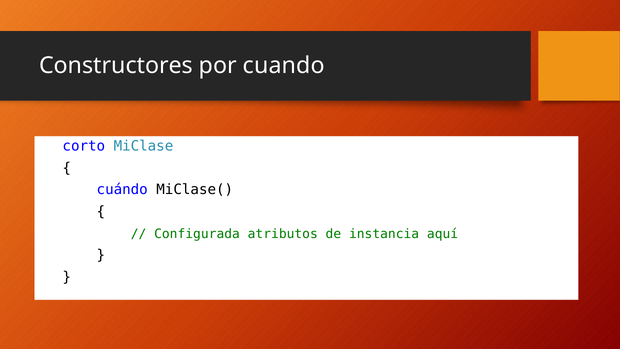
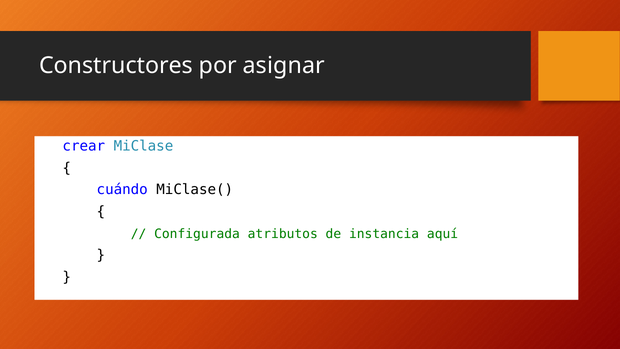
cuando: cuando -> asignar
corto: corto -> crear
